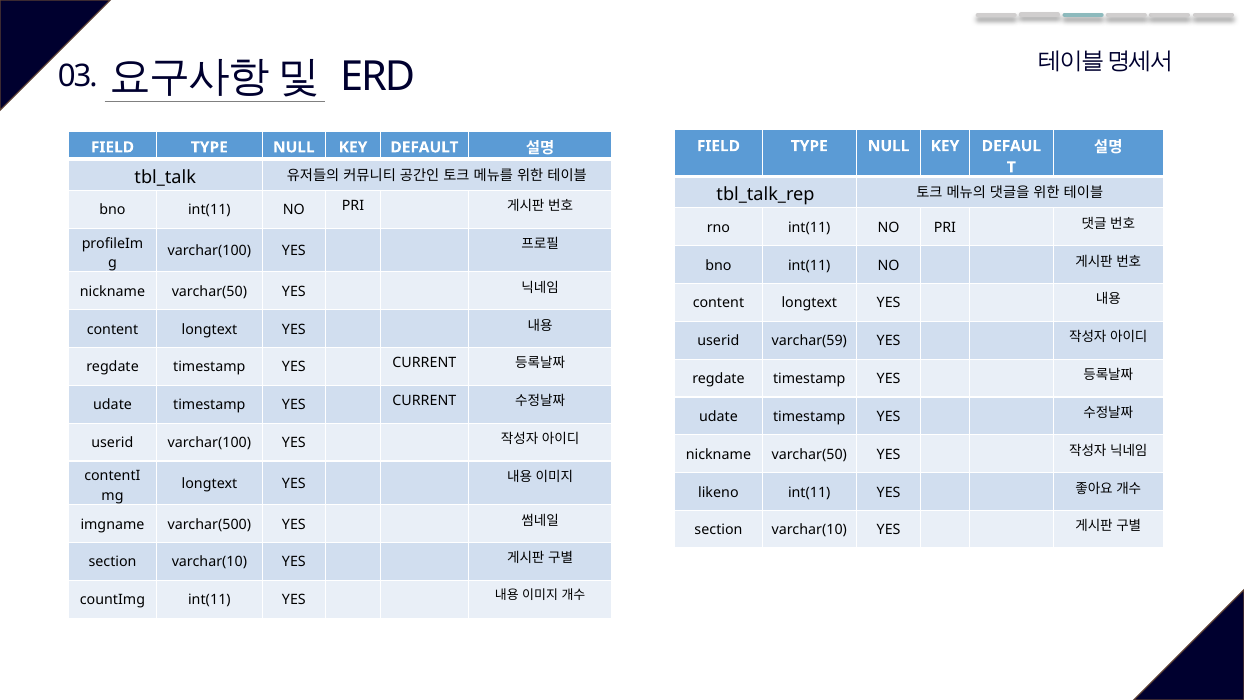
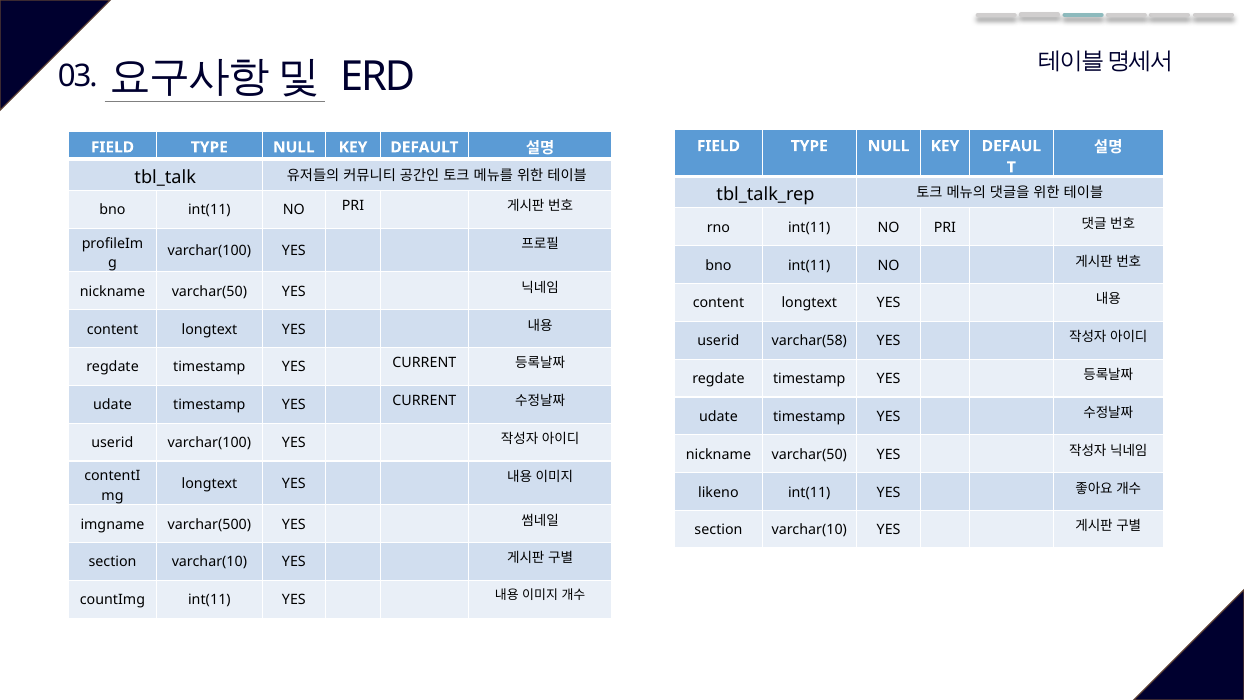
varchar(59: varchar(59 -> varchar(58
